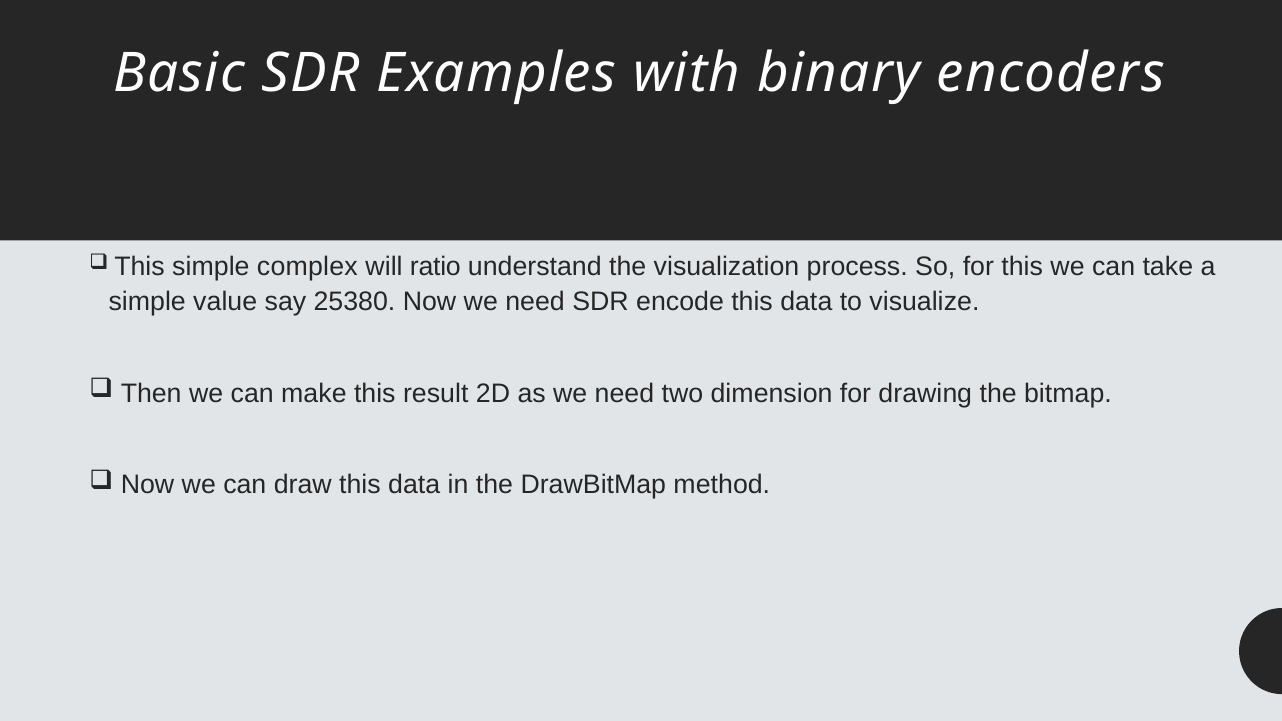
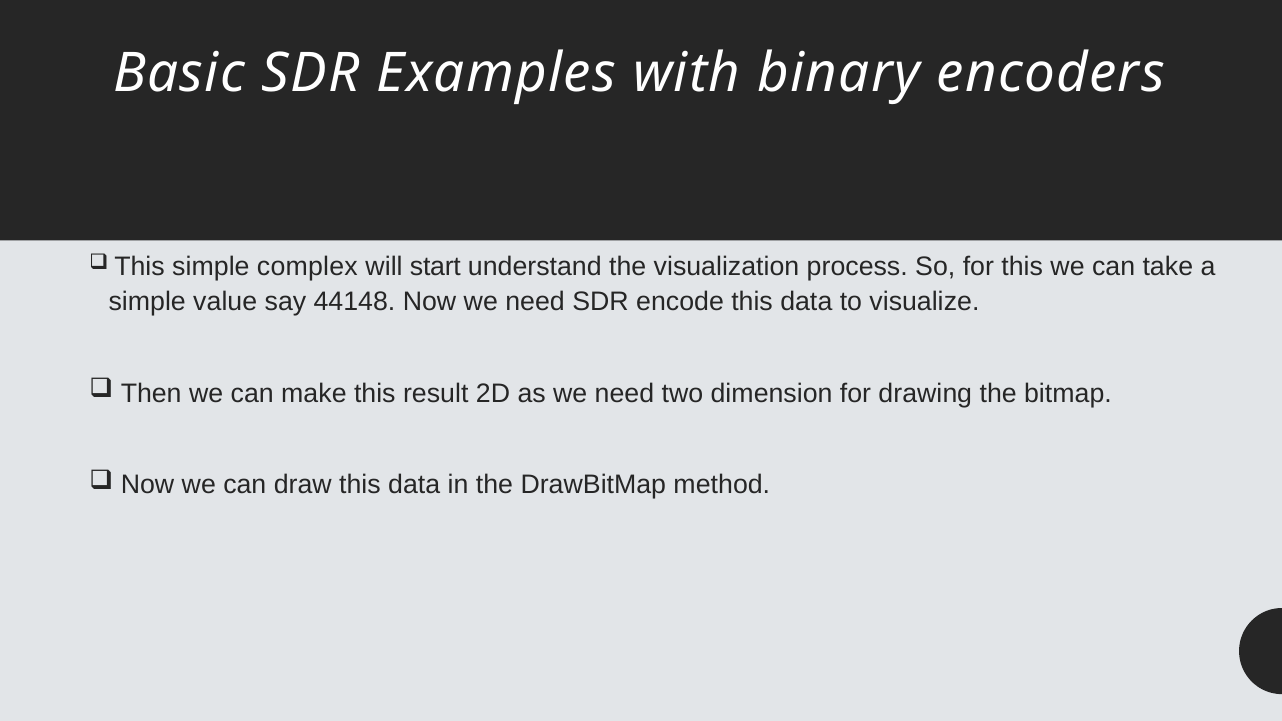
ratio: ratio -> start
25380: 25380 -> 44148
